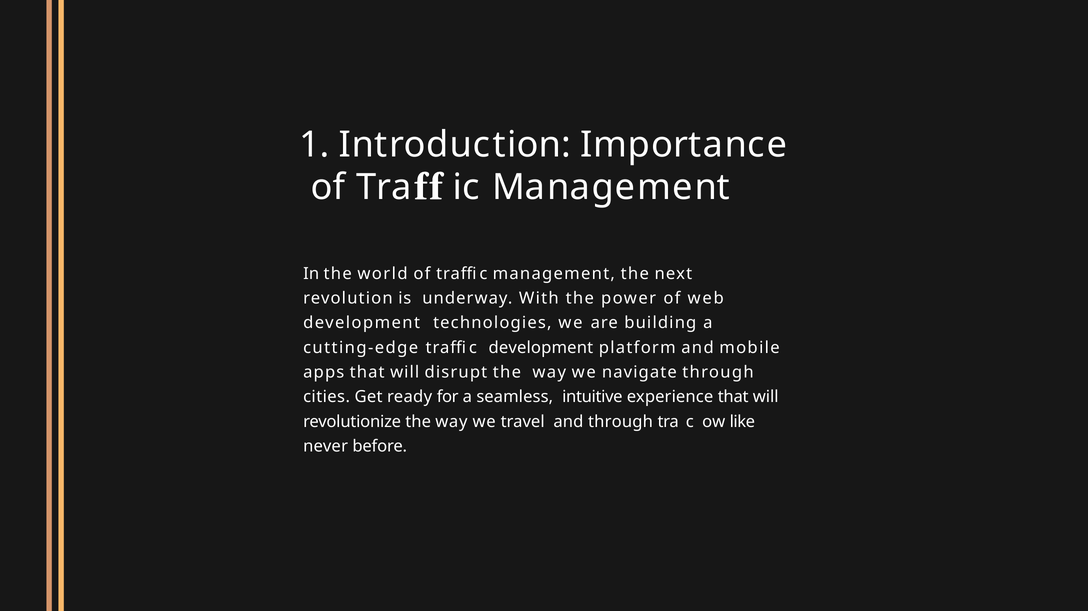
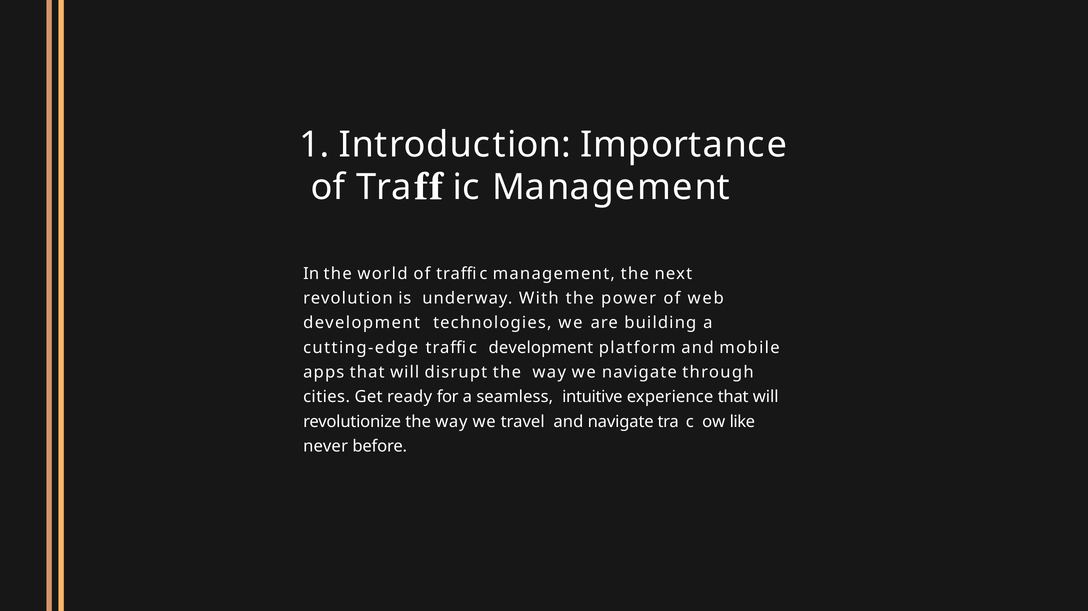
and through: through -> navigate
